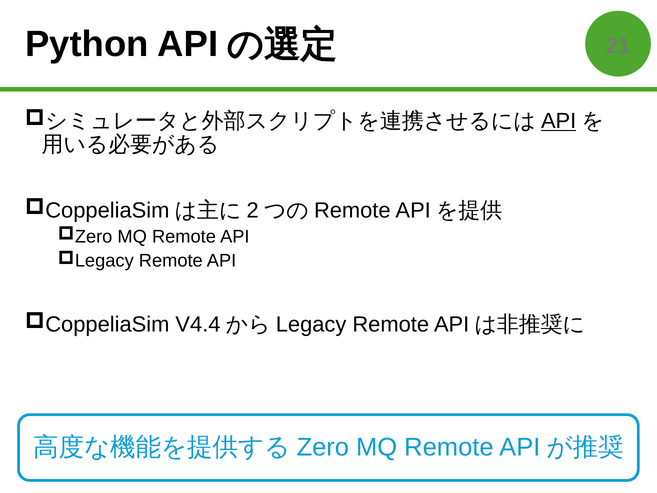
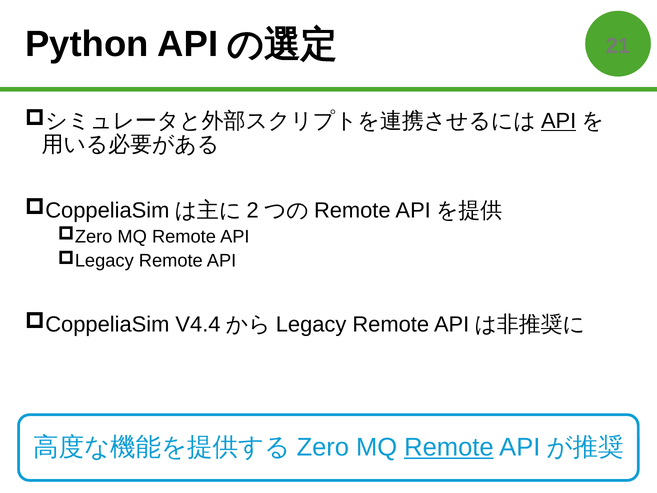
Remote at (449, 447) underline: none -> present
